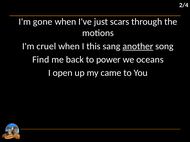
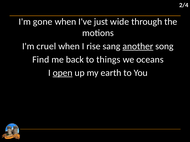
scars: scars -> wide
this: this -> rise
power: power -> things
open underline: none -> present
came: came -> earth
